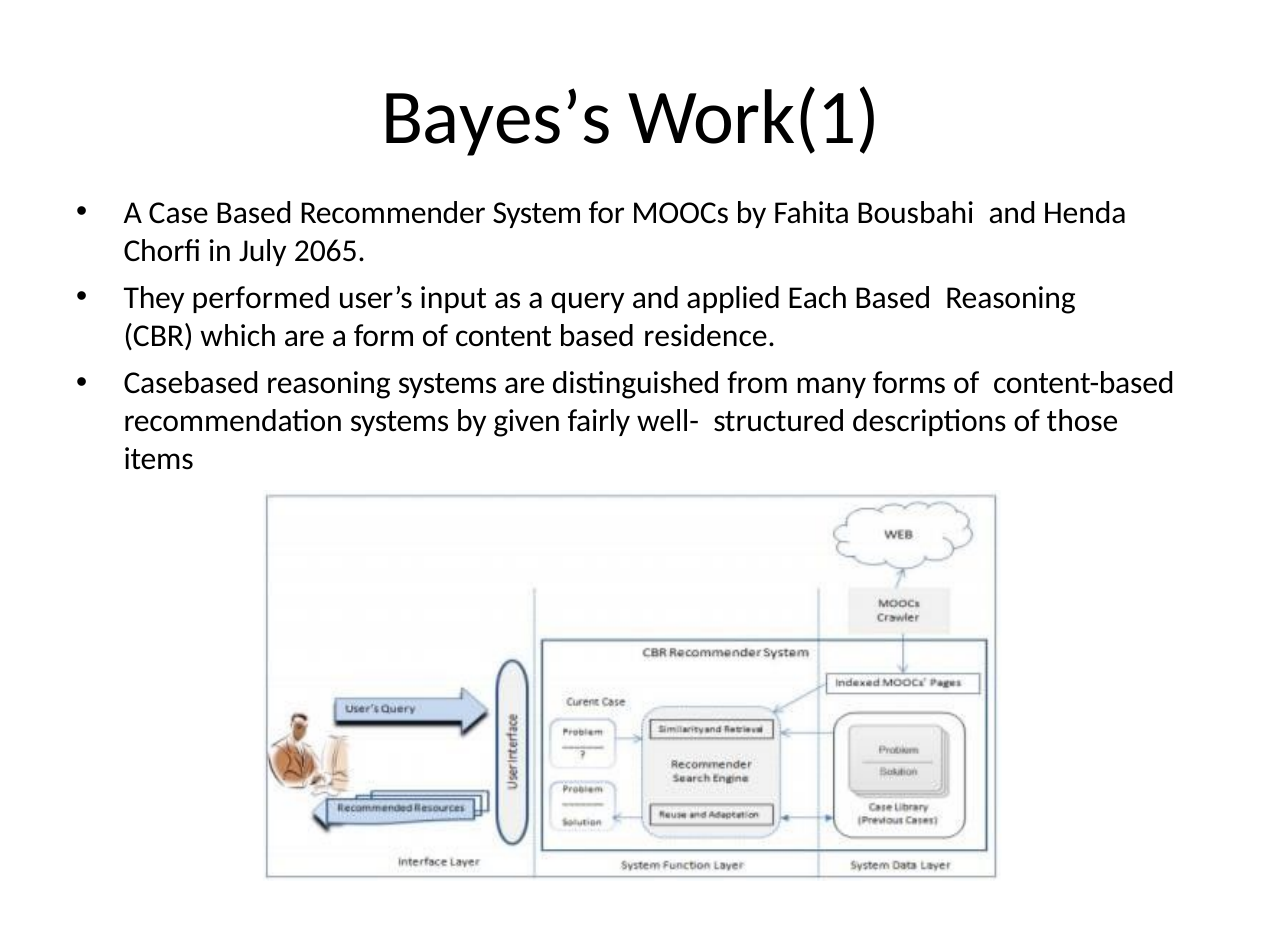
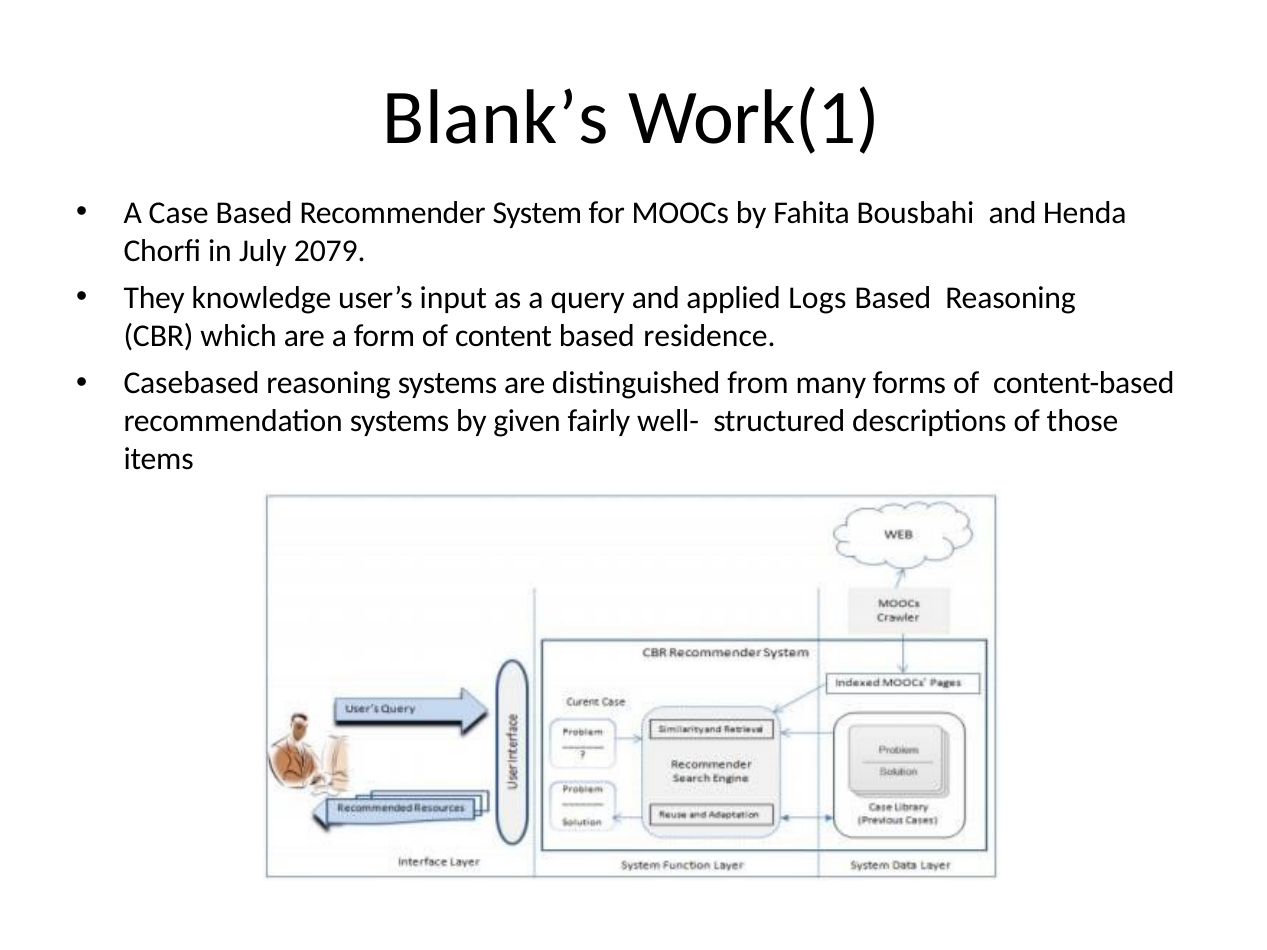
Bayes’s: Bayes’s -> Blank’s
2065: 2065 -> 2079
performed: performed -> knowledge
Each: Each -> Logs
